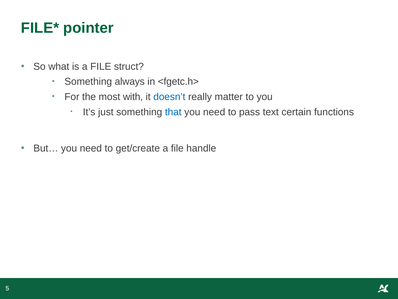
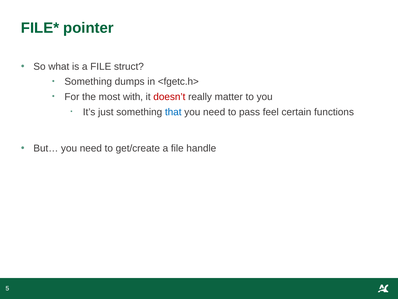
always: always -> dumps
doesn’t colour: blue -> red
text: text -> feel
